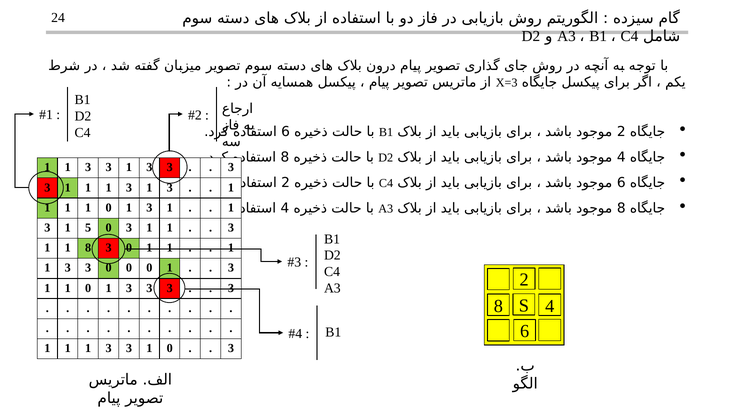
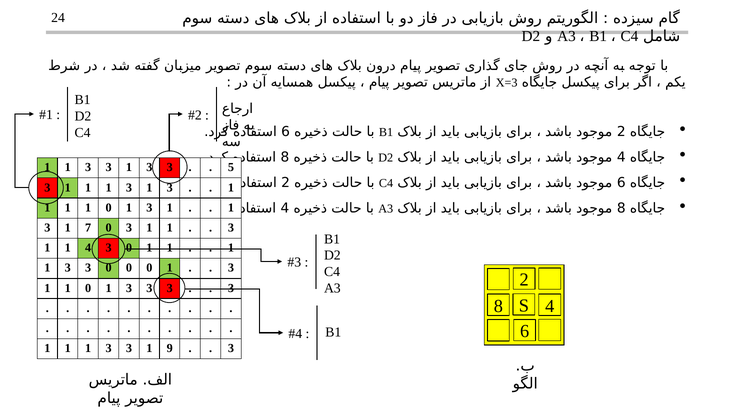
3 at (231, 167): 3 -> 5
5: 5 -> 7
1 8: 8 -> 4
3 1 0: 0 -> 9
